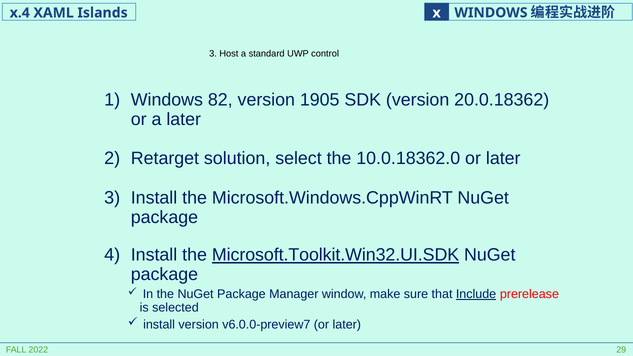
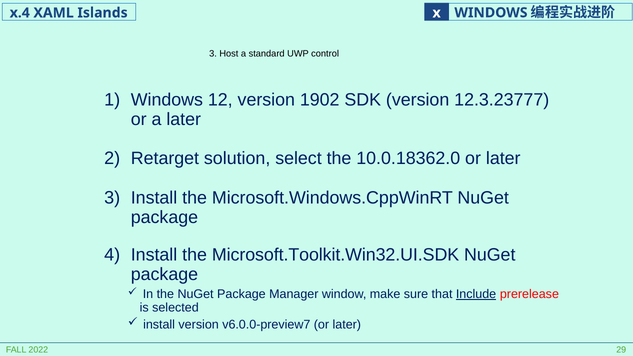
82: 82 -> 12
1905: 1905 -> 1902
20.0.18362: 20.0.18362 -> 12.3.23777
Microsoft.Toolkit.Win32.UI.SDK underline: present -> none
